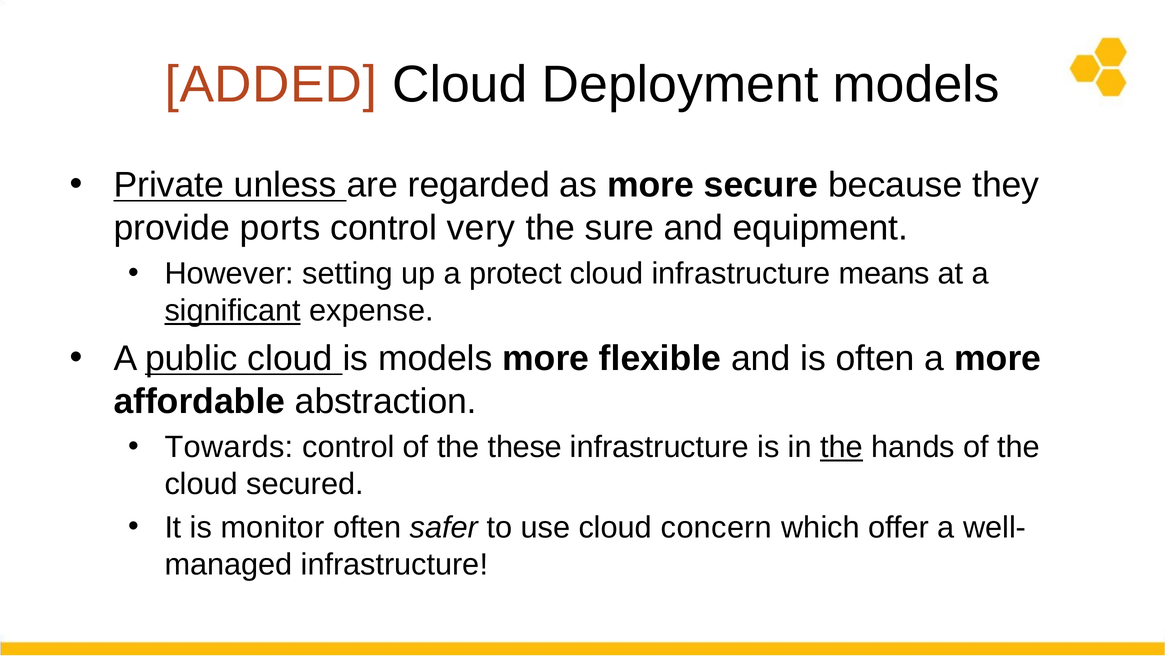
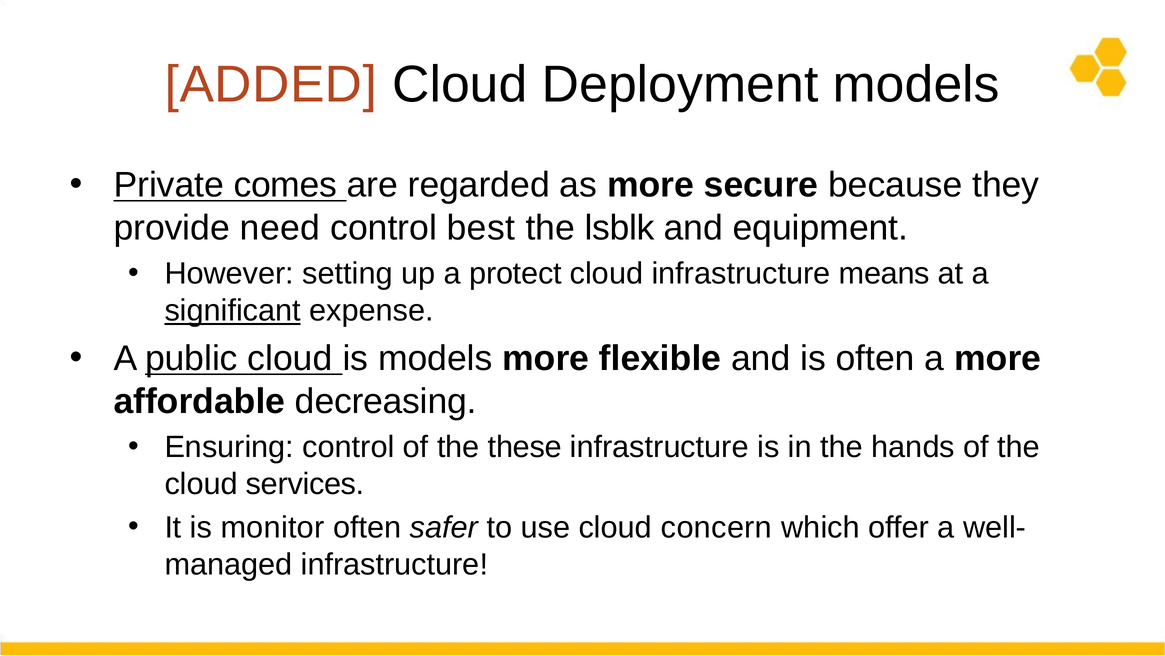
unless: unless -> comes
ports: ports -> need
very: very -> best
sure: sure -> lsblk
abstraction: abstraction -> decreasing
Towards: Towards -> Ensuring
the at (841, 447) underline: present -> none
secured: secured -> services
